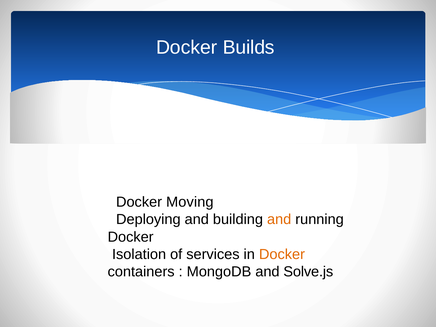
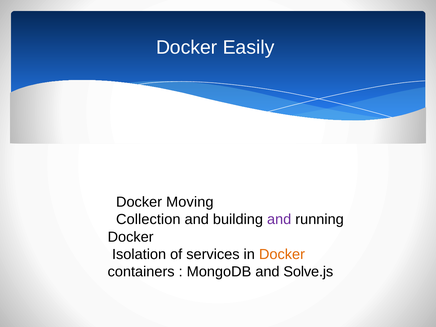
Builds: Builds -> Easily
Deploying: Deploying -> Collection
and at (279, 219) colour: orange -> purple
